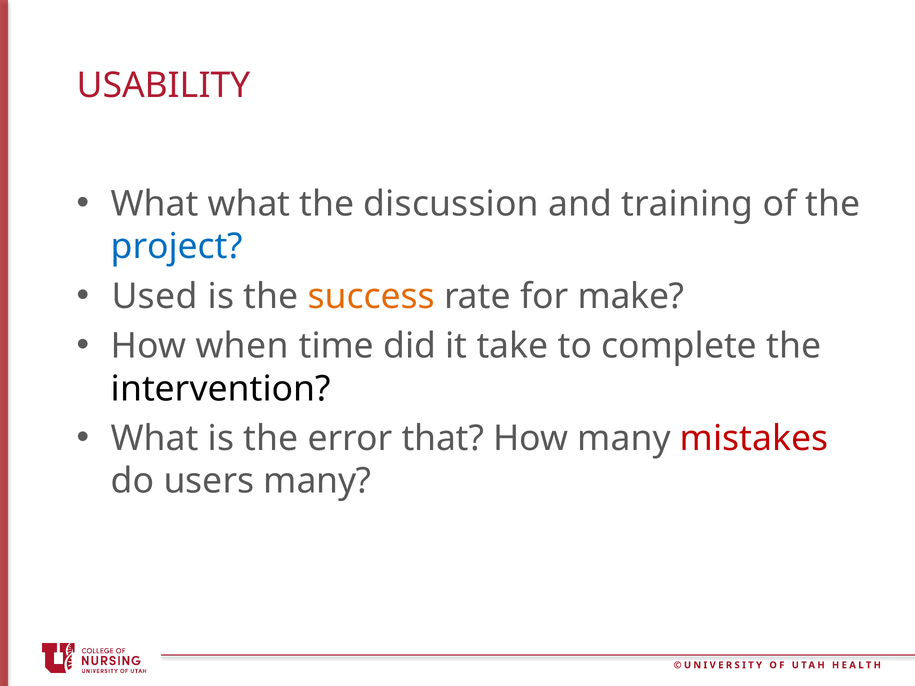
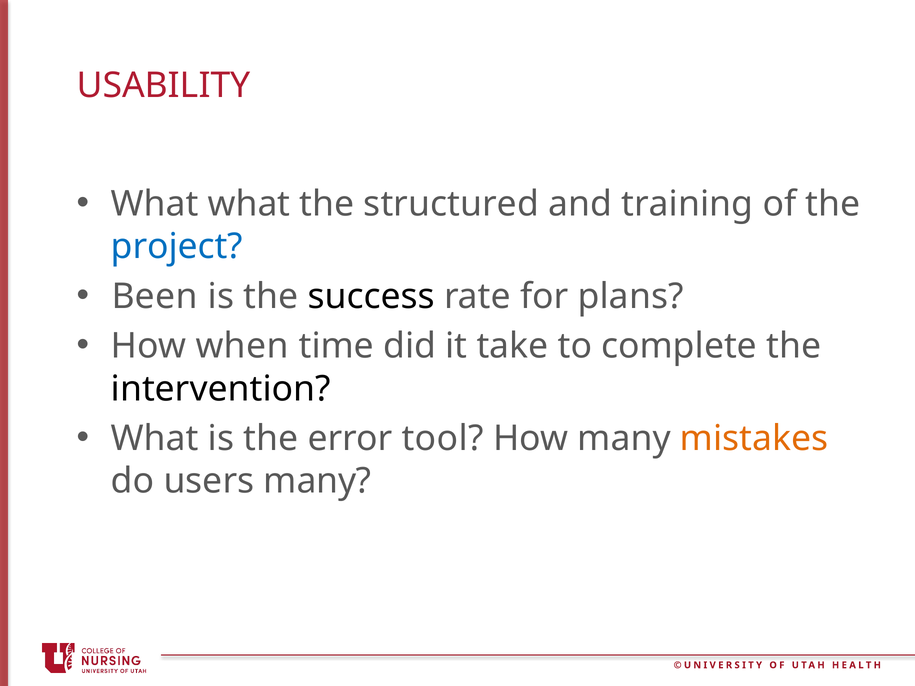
discussion: discussion -> structured
Used: Used -> Been
success colour: orange -> black
make: make -> plans
that: that -> tool
mistakes colour: red -> orange
